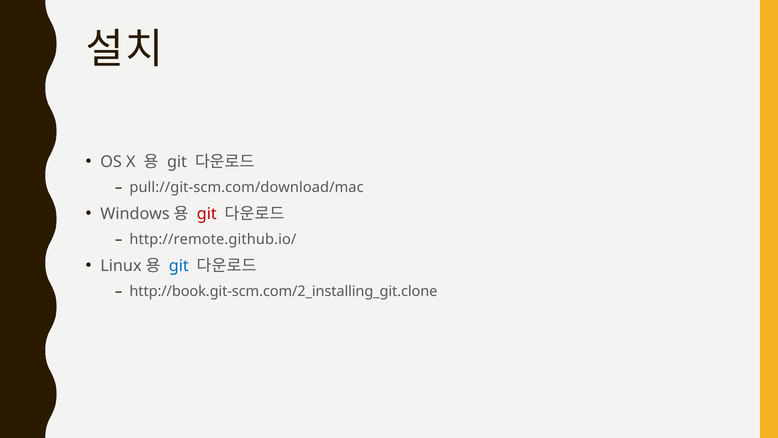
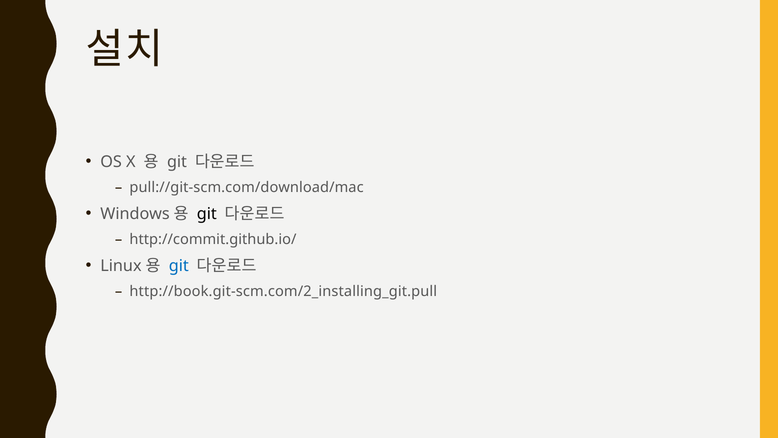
git at (207, 214) colour: red -> black
http://remote.github.io/: http://remote.github.io/ -> http://commit.github.io/
http://book.git-scm.com/2_installing_git.clone: http://book.git-scm.com/2_installing_git.clone -> http://book.git-scm.com/2_installing_git.pull
